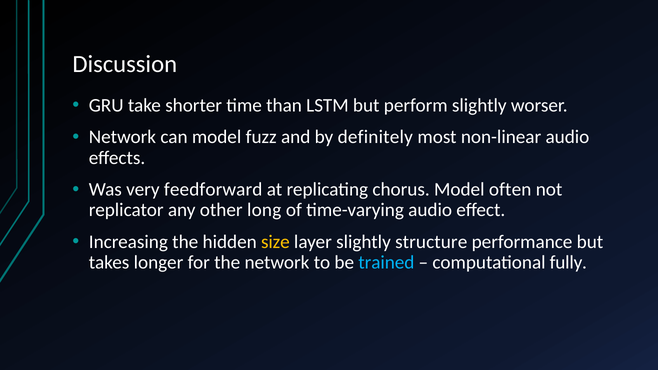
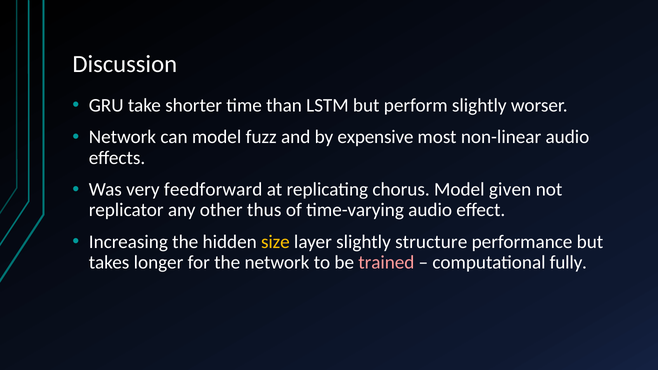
definitely: definitely -> expensive
often: often -> given
long: long -> thus
trained colour: light blue -> pink
